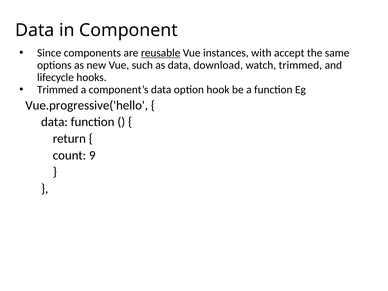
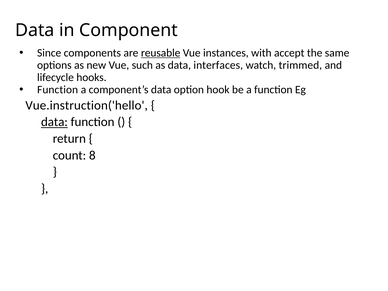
download: download -> interfaces
Trimmed at (58, 90): Trimmed -> Function
Vue.progressive('hello: Vue.progressive('hello -> Vue.instruction('hello
data at (54, 122) underline: none -> present
9: 9 -> 8
